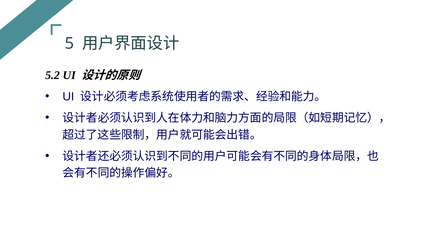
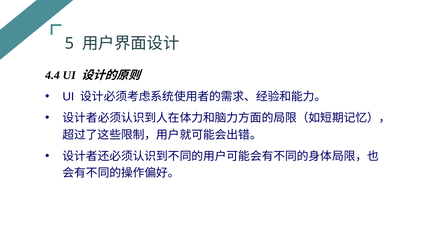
5.2: 5.2 -> 4.4
